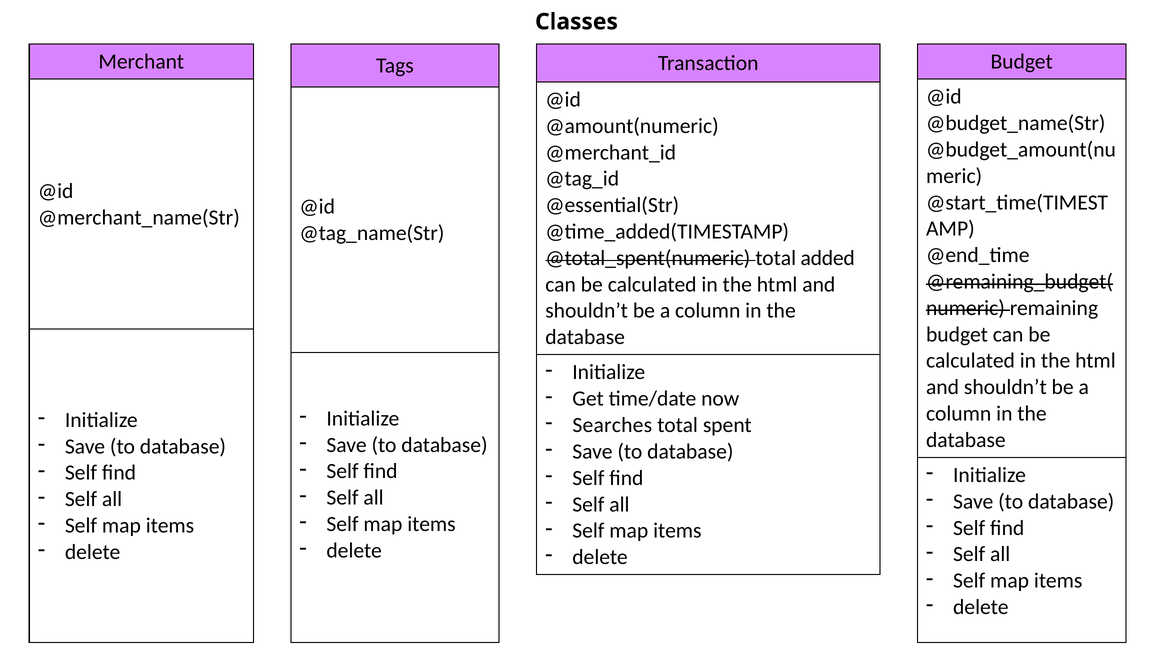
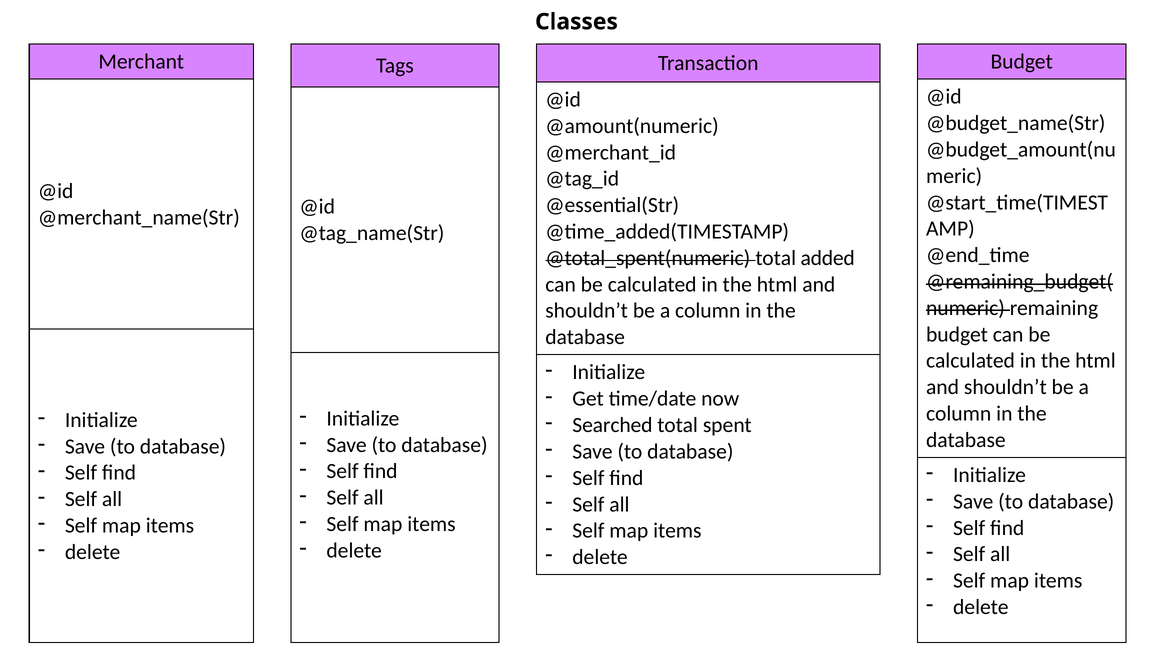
Searches: Searches -> Searched
